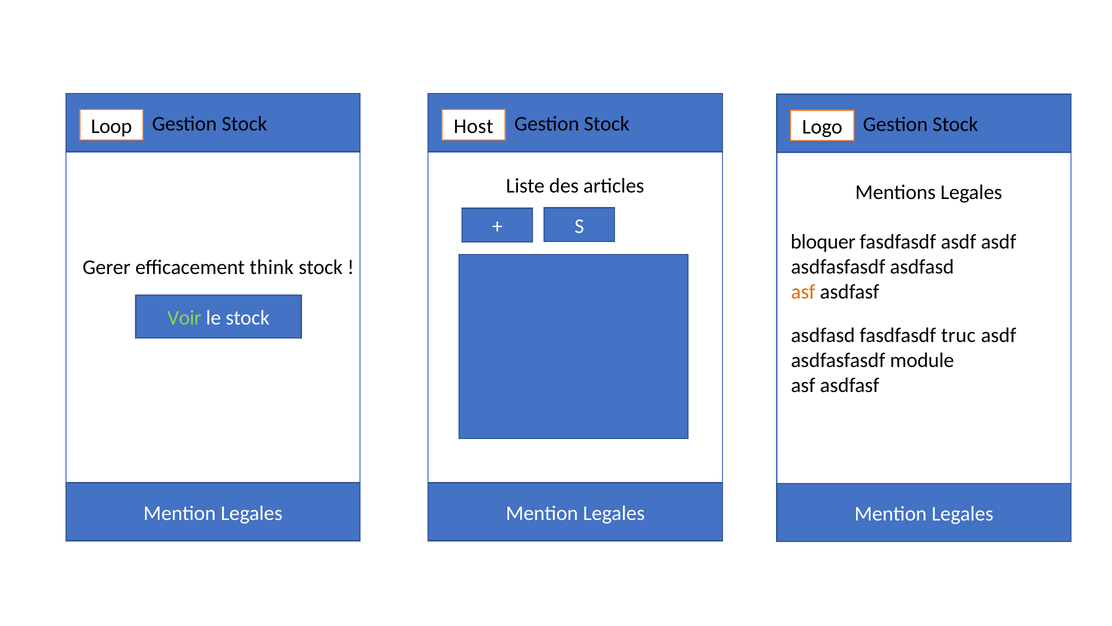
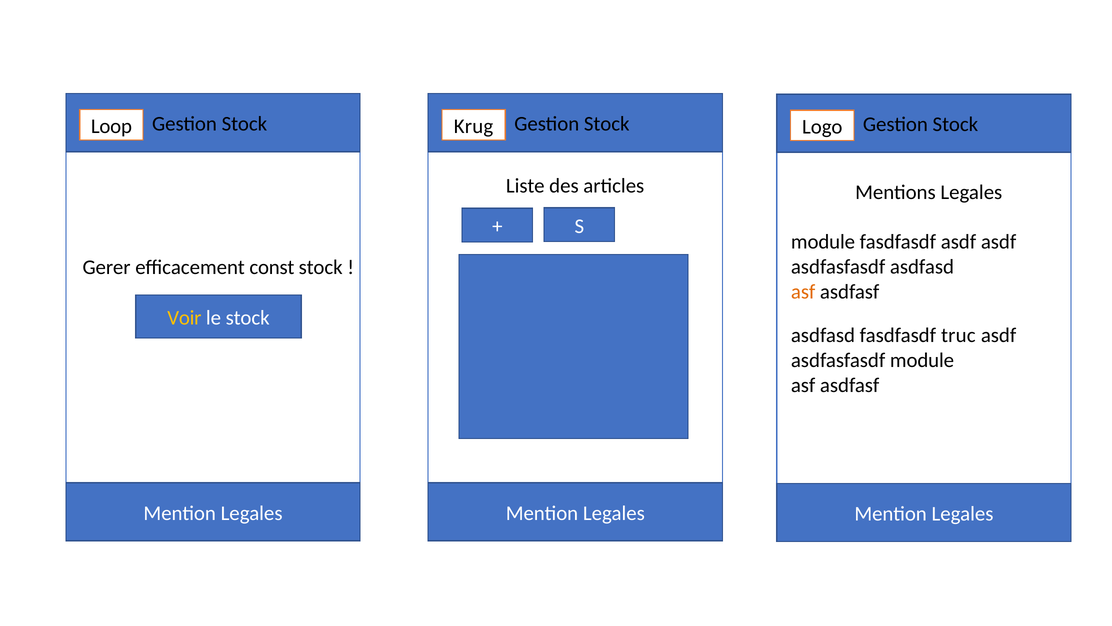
Host: Host -> Krug
bloquer at (823, 242): bloquer -> module
think: think -> const
Voir colour: light green -> yellow
